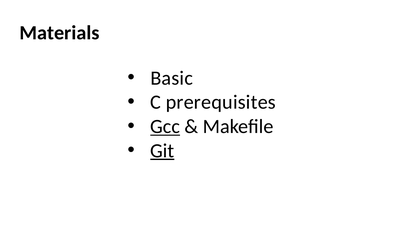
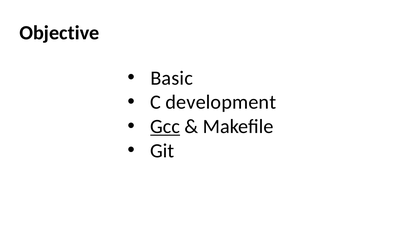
Materials: Materials -> Objective
prerequisites: prerequisites -> development
Git underline: present -> none
